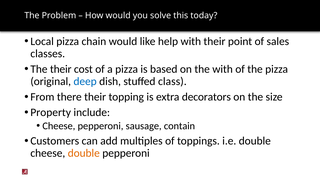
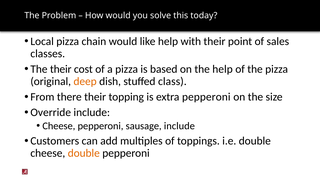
the with: with -> help
deep colour: blue -> orange
extra decorators: decorators -> pepperoni
Property: Property -> Override
sausage contain: contain -> include
